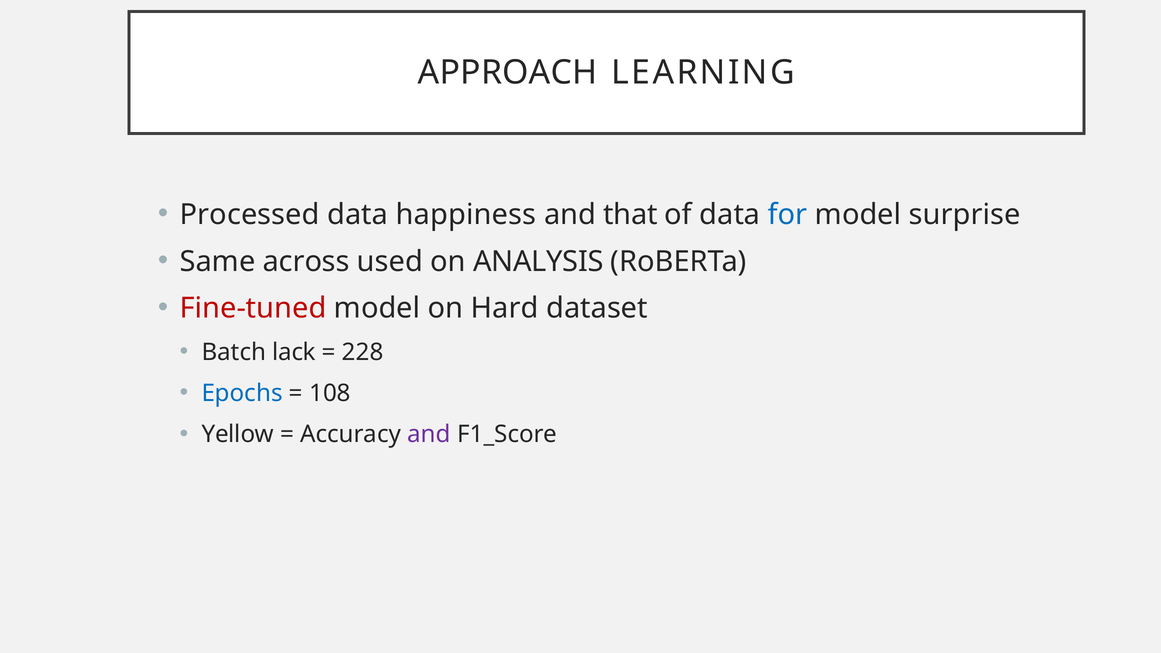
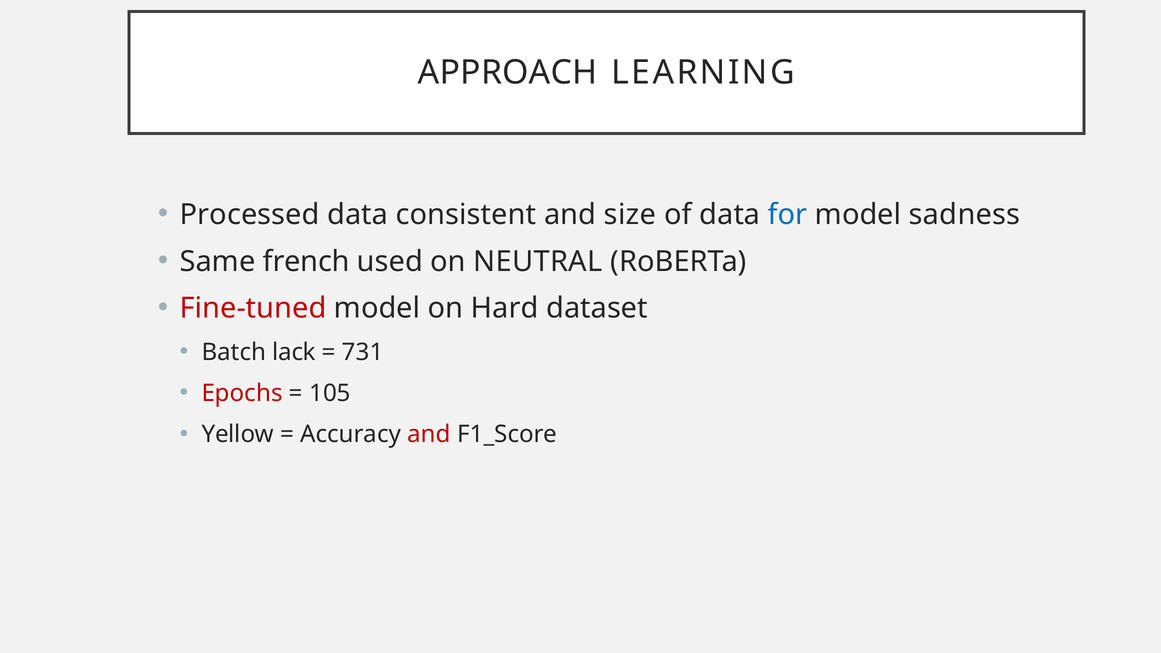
happiness: happiness -> consistent
that: that -> size
surprise: surprise -> sadness
across: across -> french
ANALYSIS: ANALYSIS -> NEUTRAL
228: 228 -> 731
Epochs colour: blue -> red
108: 108 -> 105
and at (429, 434) colour: purple -> red
